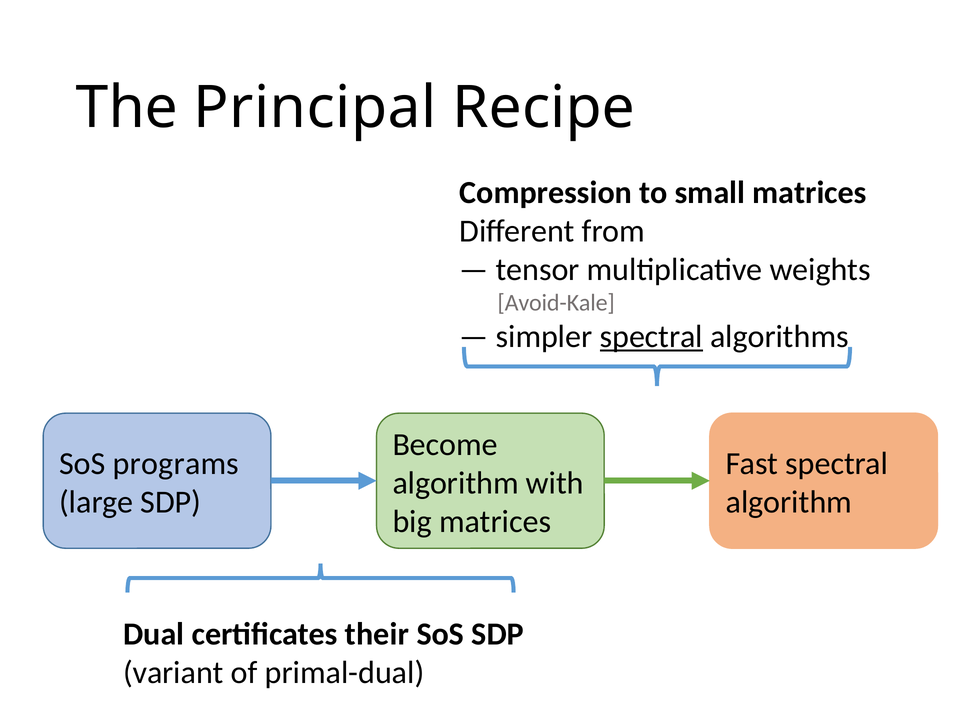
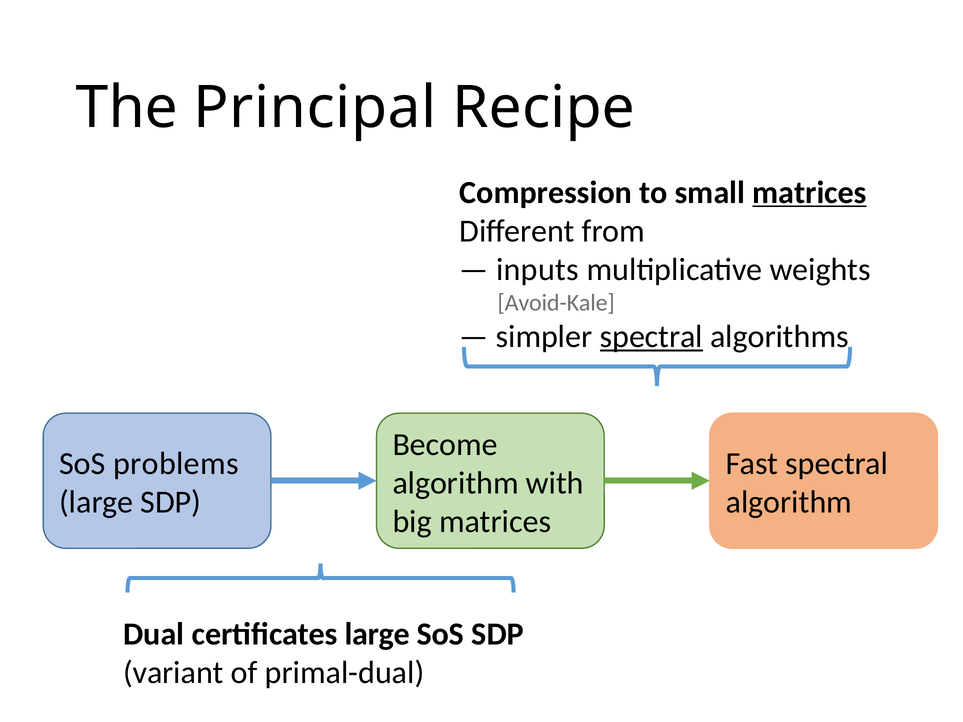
matrices at (810, 193) underline: none -> present
tensor: tensor -> inputs
programs: programs -> problems
certificates their: their -> large
